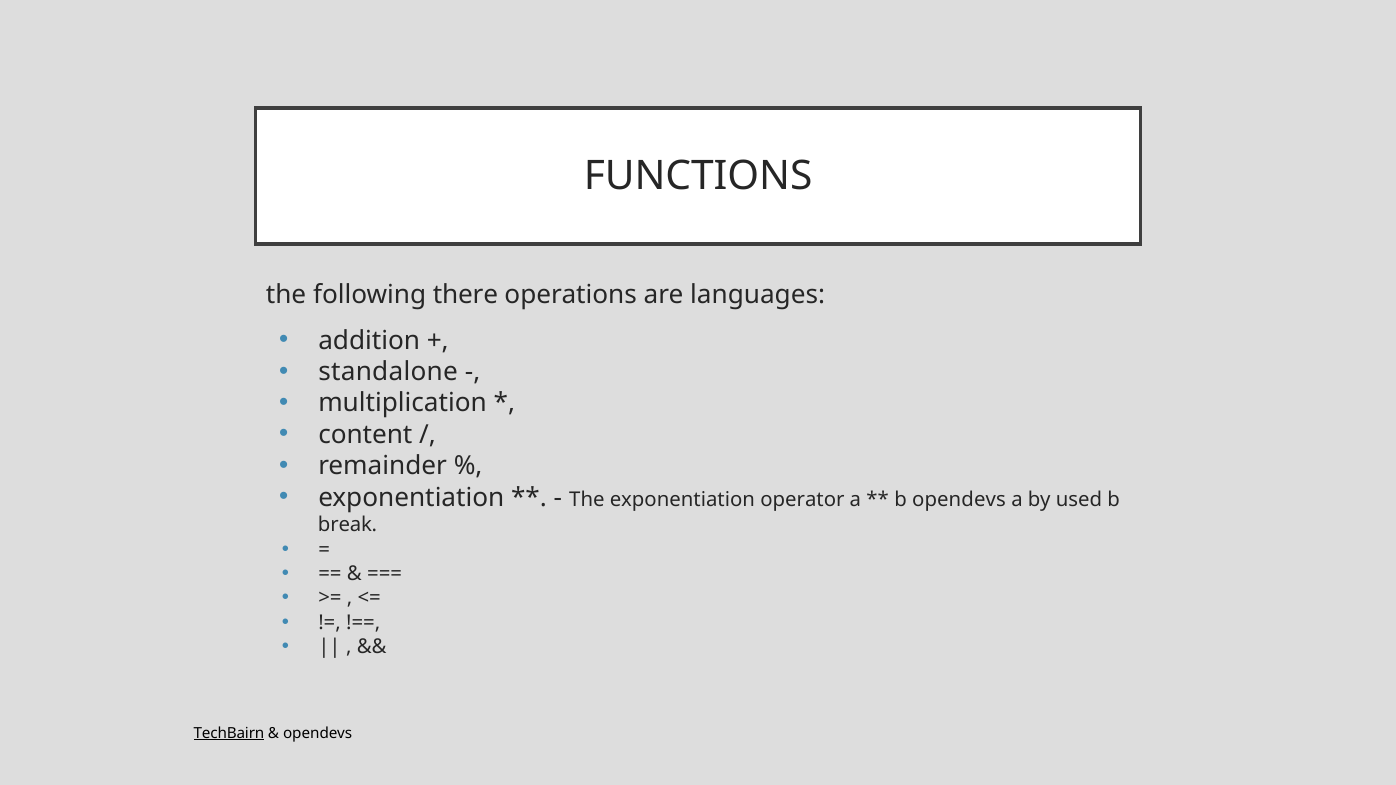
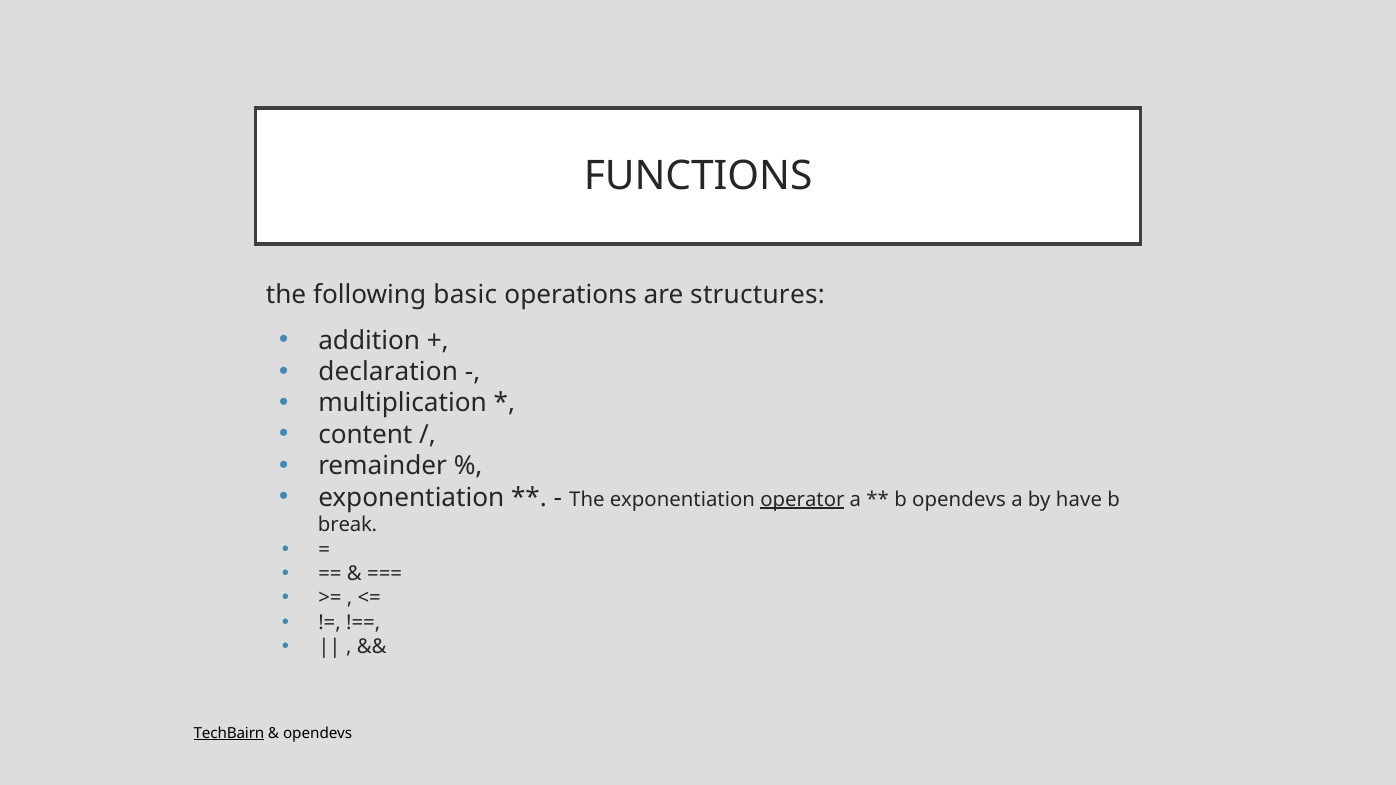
there: there -> basic
languages: languages -> structures
standalone: standalone -> declaration
operator underline: none -> present
used: used -> have
